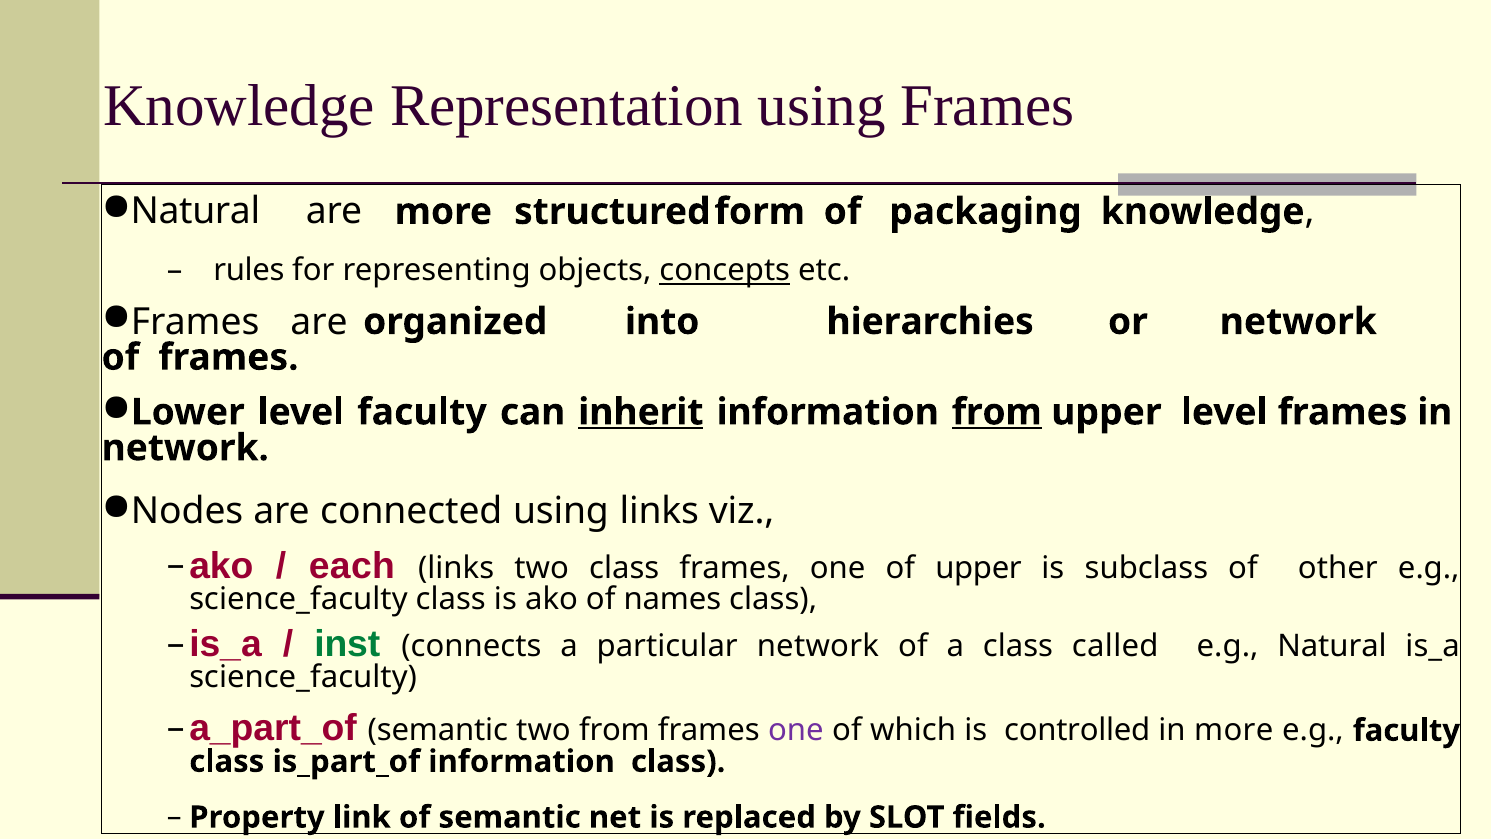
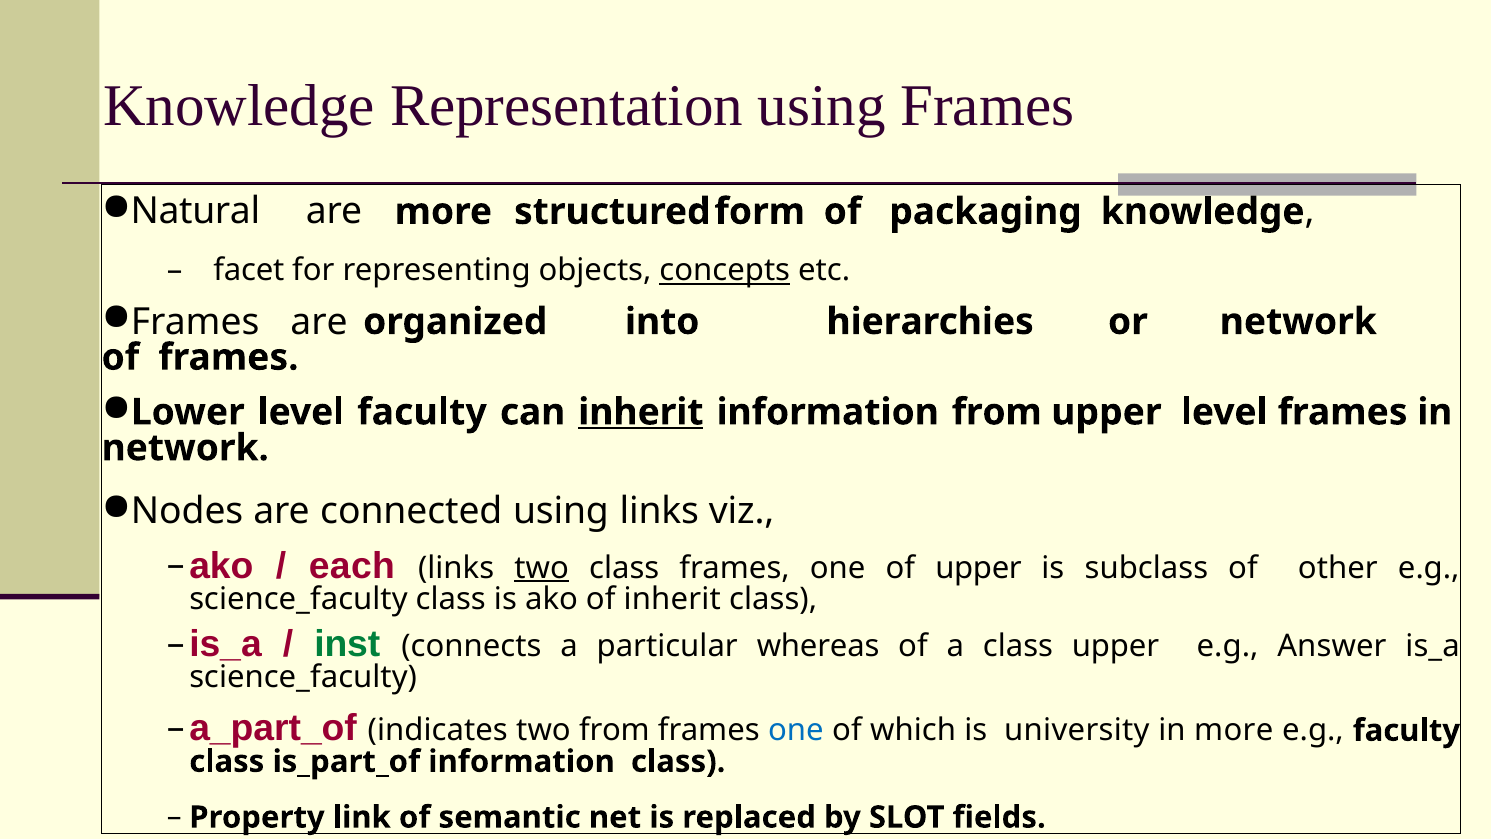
rules: rules -> facet
from at (997, 412) underline: present -> none
two at (542, 568) underline: none -> present
of names: names -> inherit
particular network: network -> whereas
class called: called -> upper
e.g Natural: Natural -> Answer
a_part_of semantic: semantic -> indicates
one at (796, 730) colour: purple -> blue
controlled: controlled -> university
